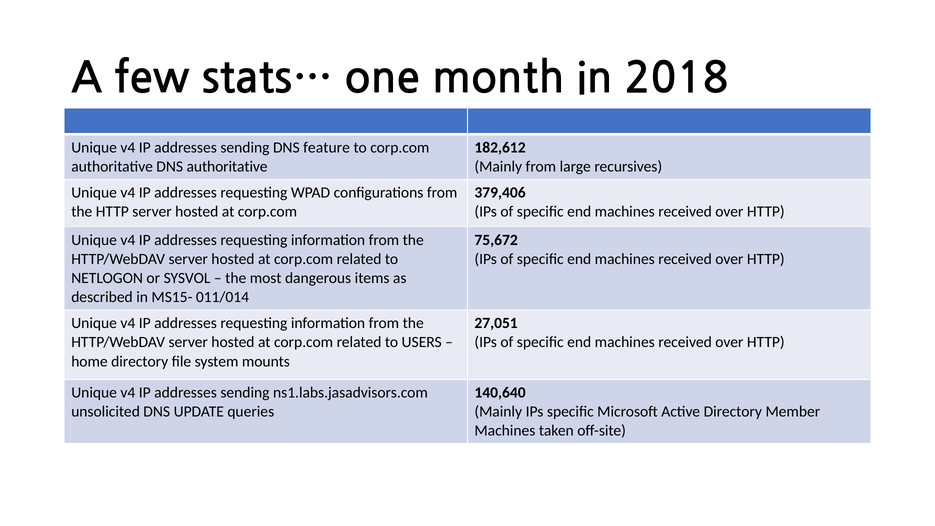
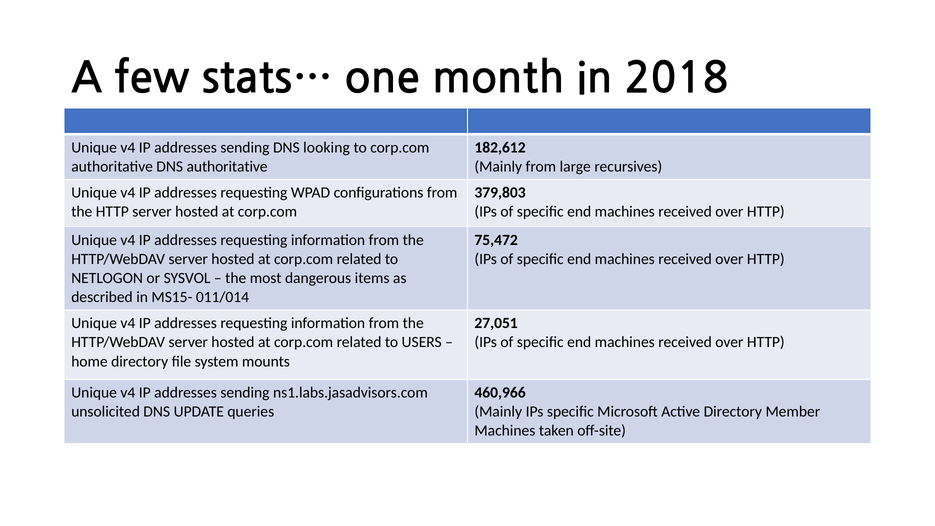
feature: feature -> looking
379,406: 379,406 -> 379,803
75,672: 75,672 -> 75,472
140,640: 140,640 -> 460,966
